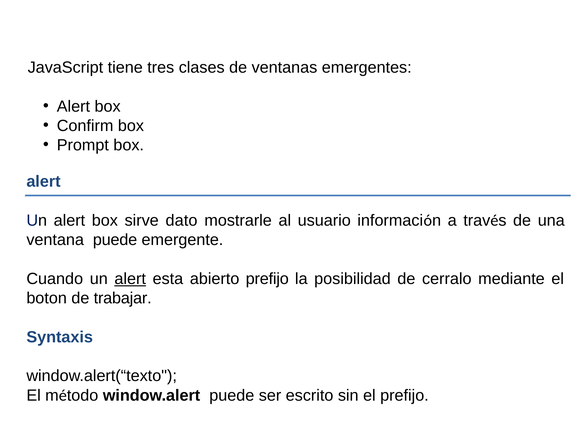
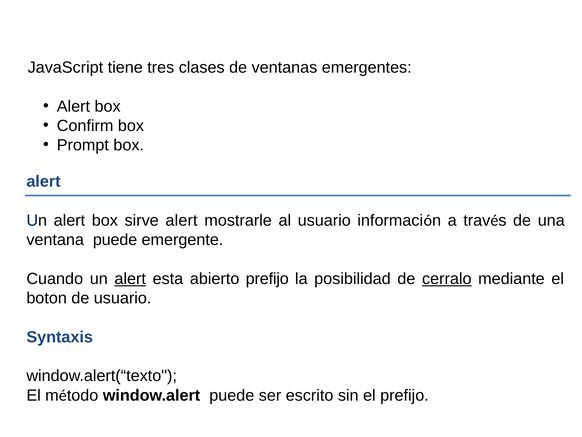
sirve dato: dato -> alert
cerralo underline: none -> present
de trabajar: trabajar -> usuario
